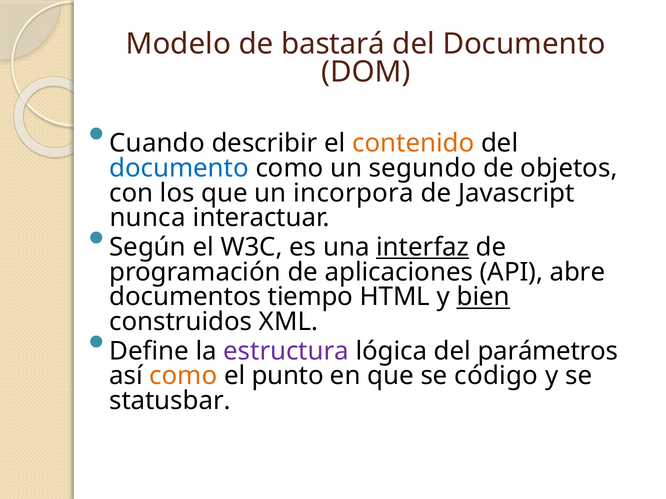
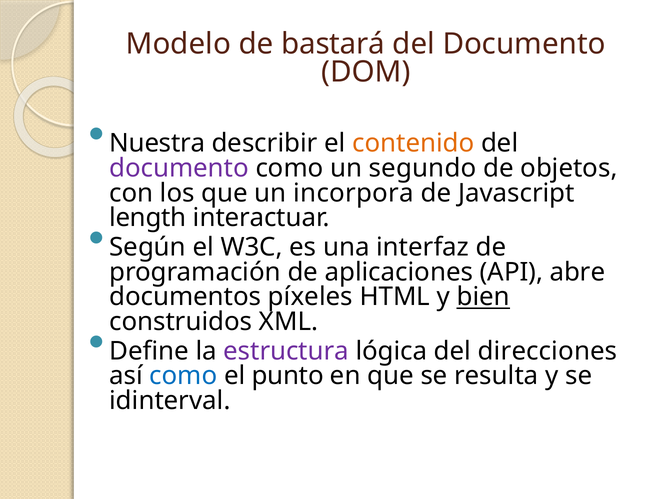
Cuando: Cuando -> Nuestra
documento at (179, 168) colour: blue -> purple
nunca: nunca -> length
interfaz underline: present -> none
tiempo: tiempo -> píxeles
parámetros: parámetros -> direcciones
como at (183, 376) colour: orange -> blue
código: código -> resulta
statusbar: statusbar -> idinterval
